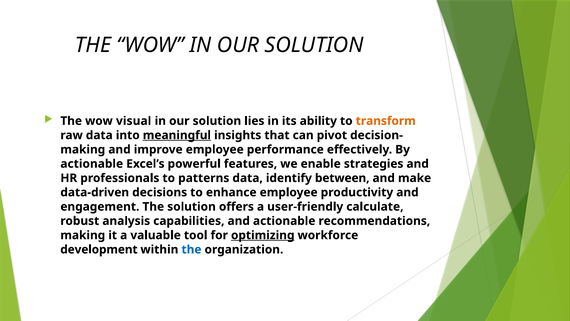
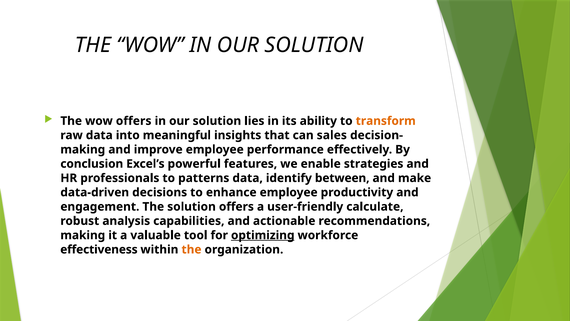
wow visual: visual -> offers
meaningful underline: present -> none
pivot: pivot -> sales
actionable at (92, 164): actionable -> conclusion
development: development -> effectiveness
the at (191, 249) colour: blue -> orange
